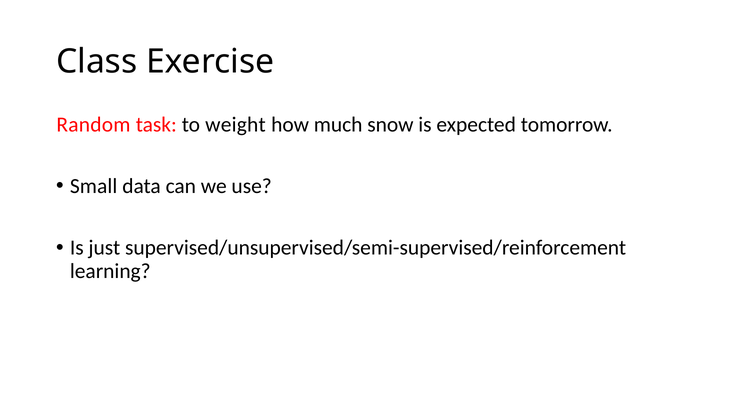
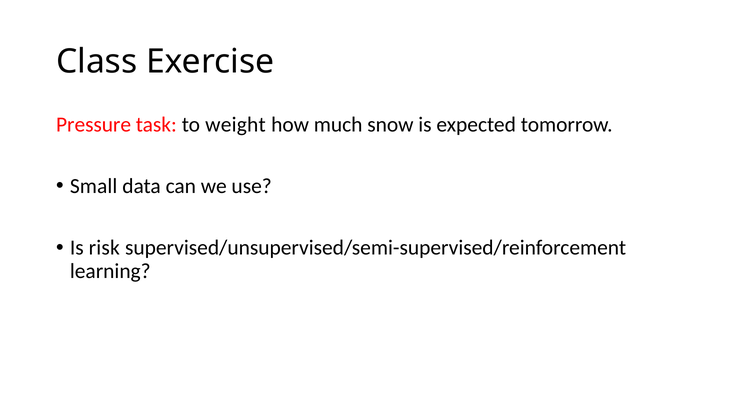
Random: Random -> Pressure
just: just -> risk
